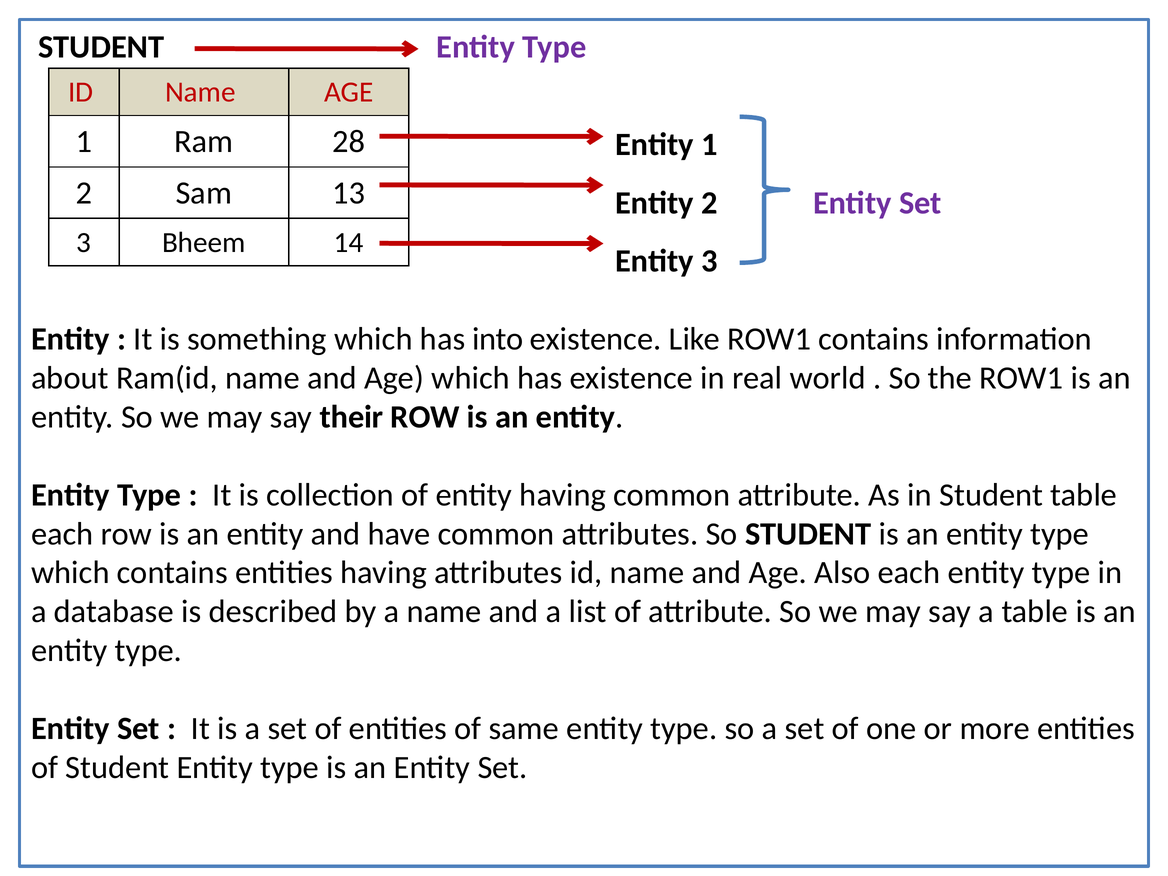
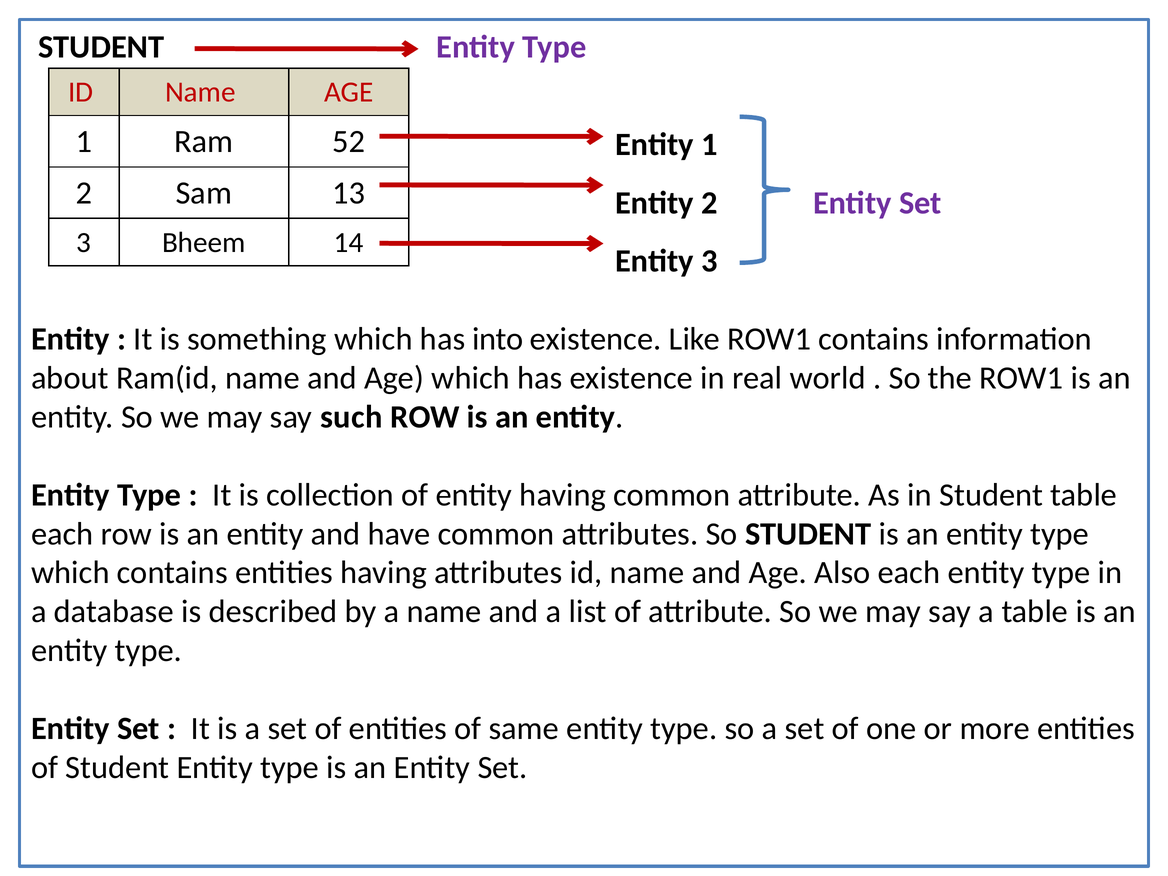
28: 28 -> 52
their: their -> such
